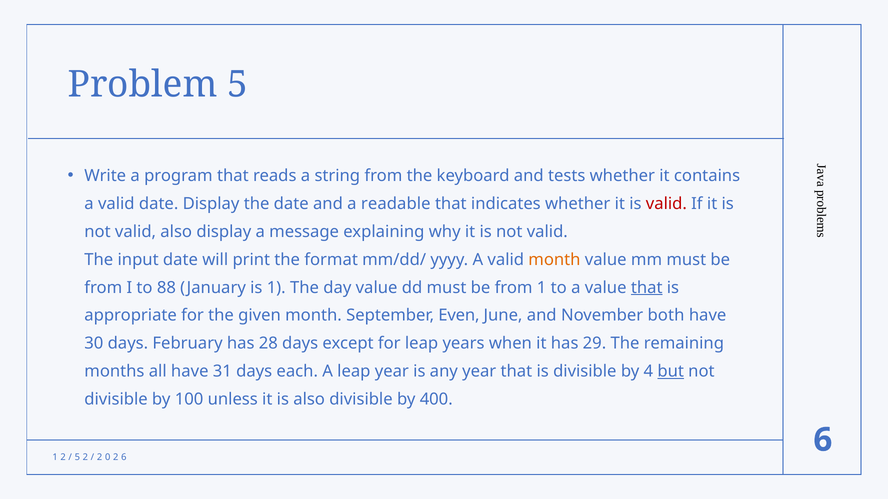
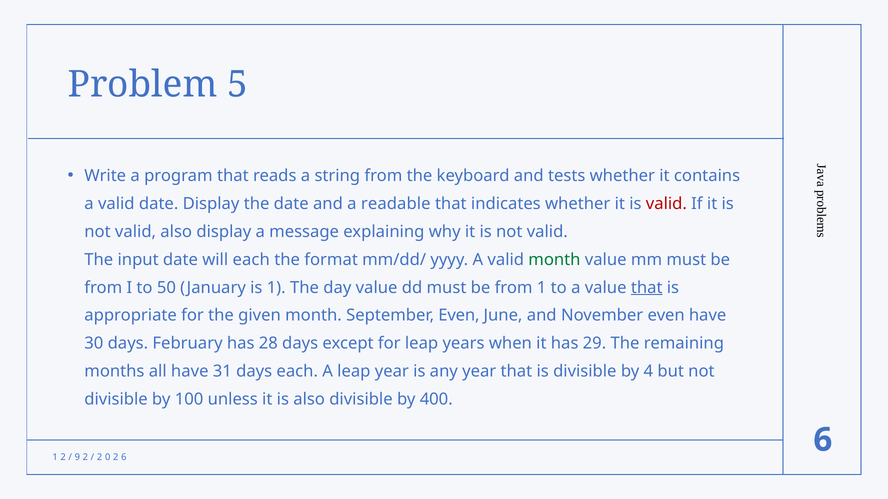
will print: print -> each
month at (554, 260) colour: orange -> green
88: 88 -> 50
November both: both -> even
but underline: present -> none
5 at (77, 458): 5 -> 9
